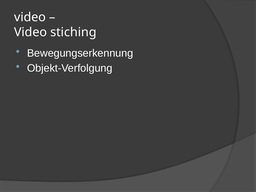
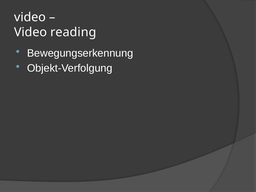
stiching: stiching -> reading
